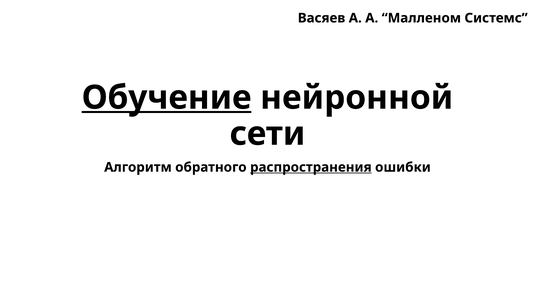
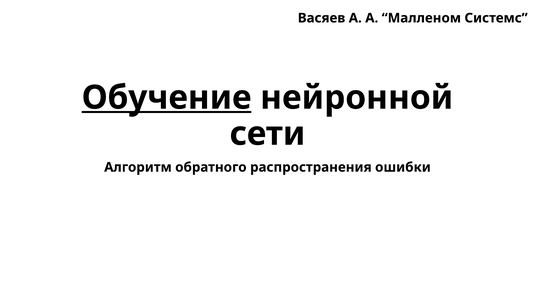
распространения underline: present -> none
